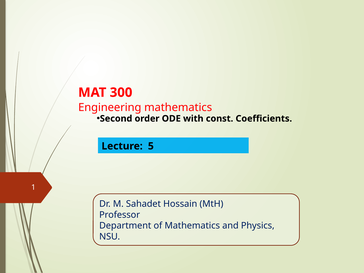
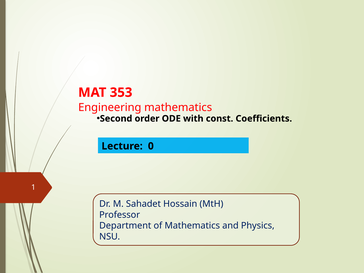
300: 300 -> 353
5: 5 -> 0
